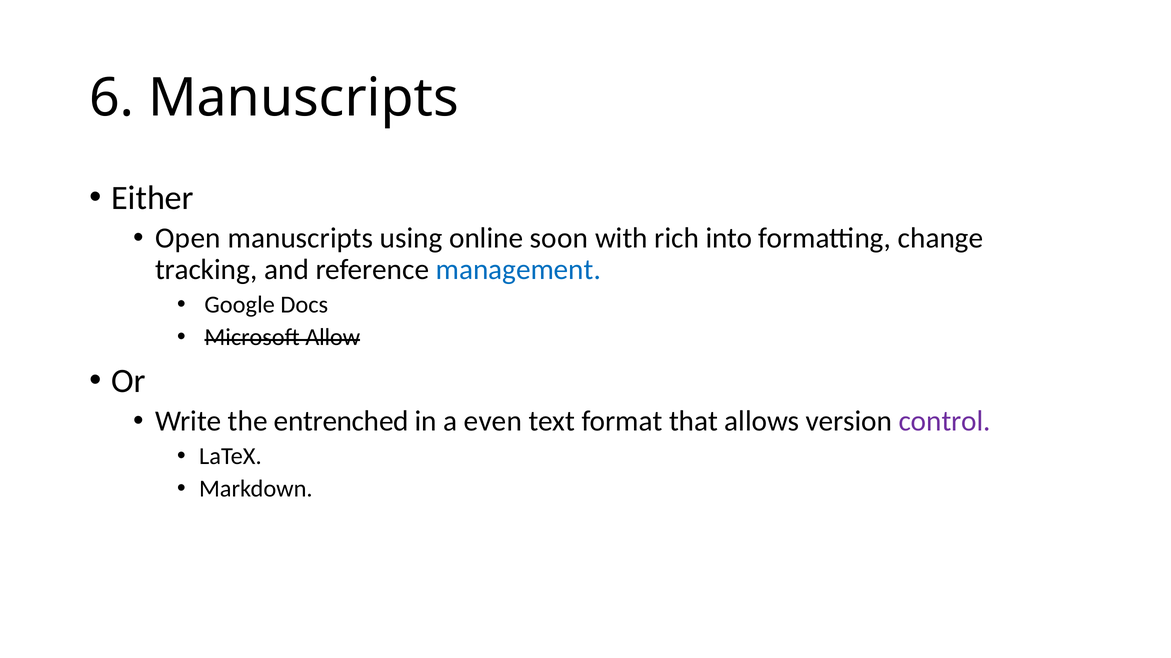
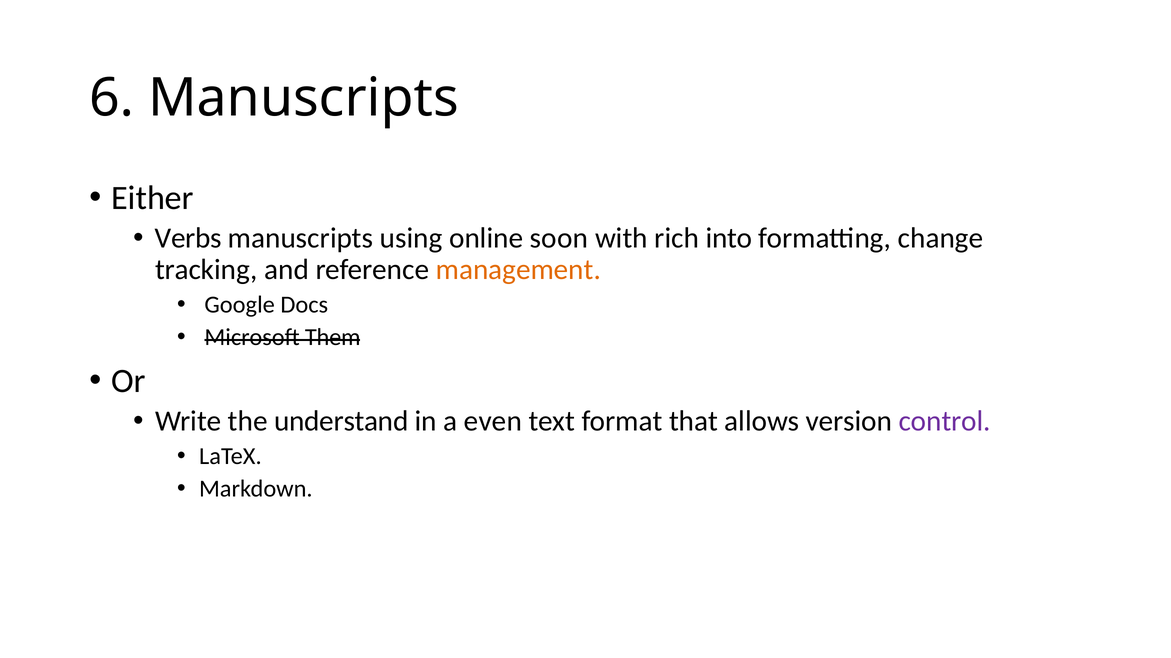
Open: Open -> Verbs
management colour: blue -> orange
Allow: Allow -> Them
entrenched: entrenched -> understand
